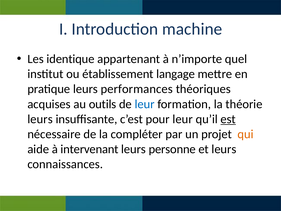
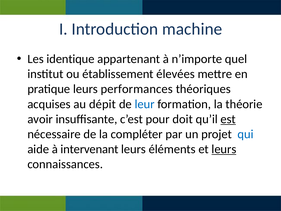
langage: langage -> élevées
outils: outils -> dépit
leurs at (40, 119): leurs -> avoir
pour leur: leur -> doit
qui colour: orange -> blue
personne: personne -> éléments
leurs at (224, 149) underline: none -> present
